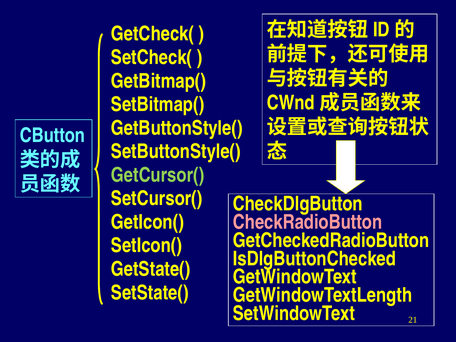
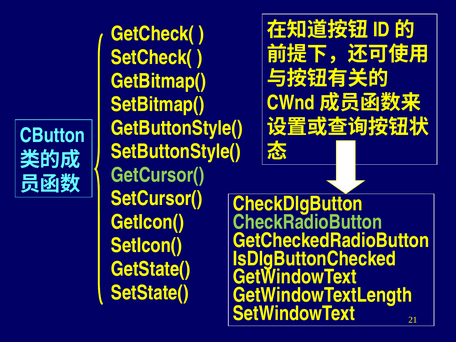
CheckRadioButton colour: pink -> light green
